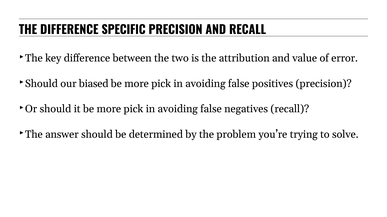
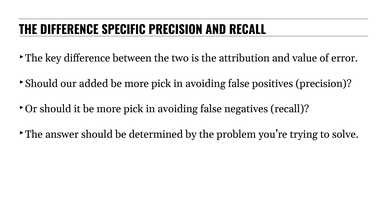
biased: biased -> added
